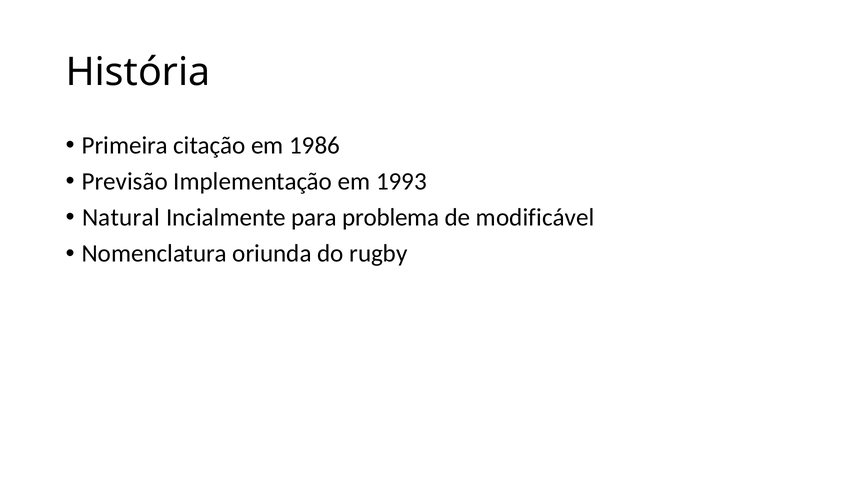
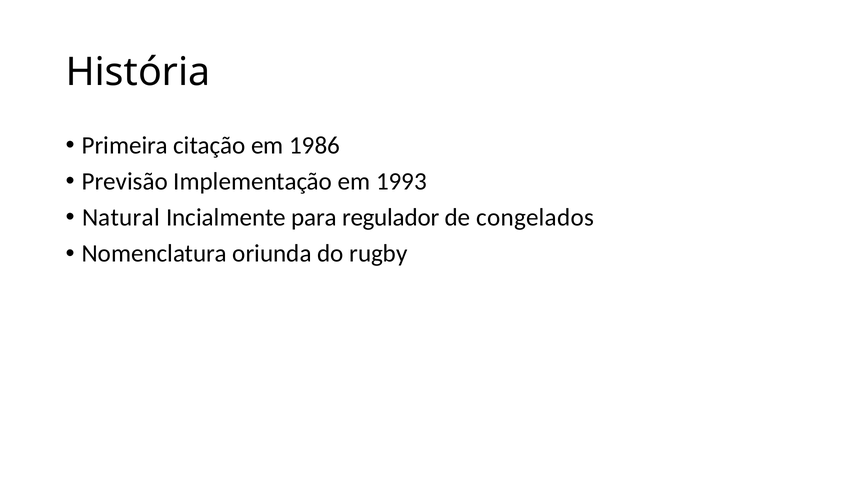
problema: problema -> regulador
modificável: modificável -> congelados
